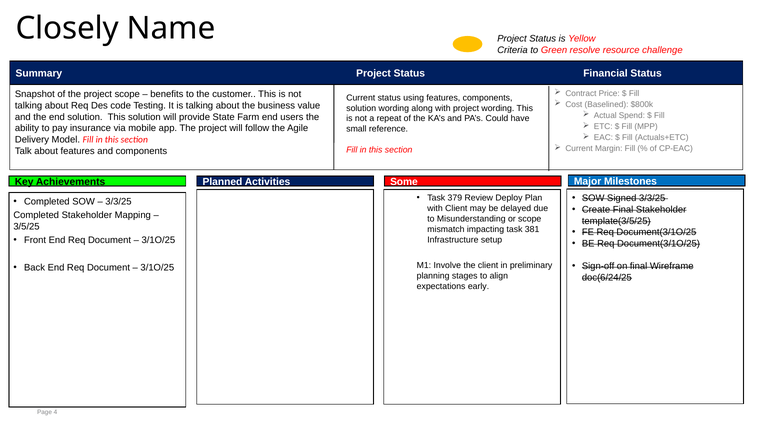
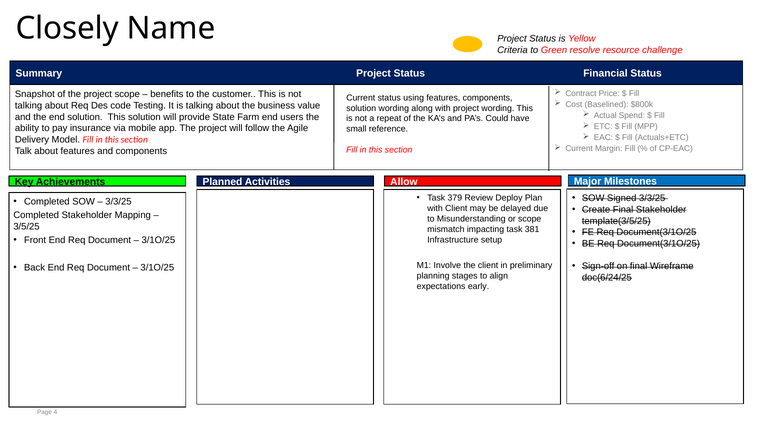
Some: Some -> Allow
